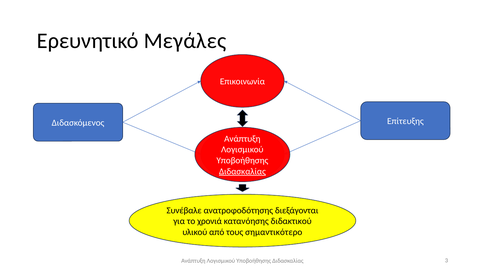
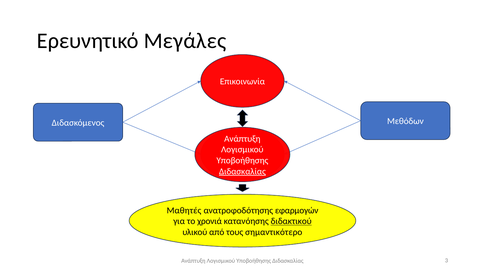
Επίτευξης: Επίτευξης -> Μεθόδων
Συνέβαλε: Συνέβαλε -> Μαθητές
διεξάγονται: διεξάγονται -> εφαρμογών
διδακτικού underline: none -> present
